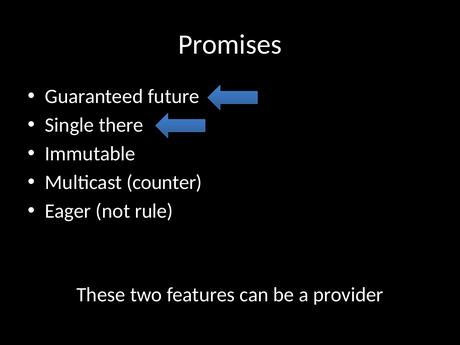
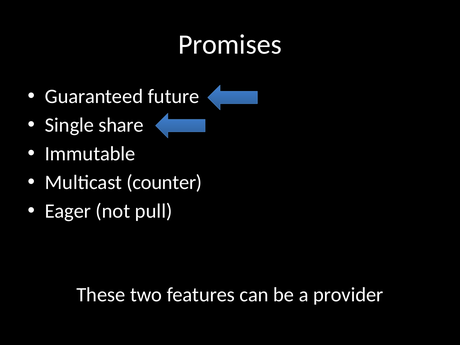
there: there -> share
rule: rule -> pull
